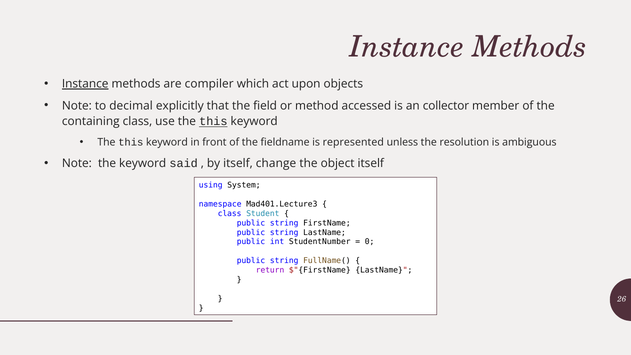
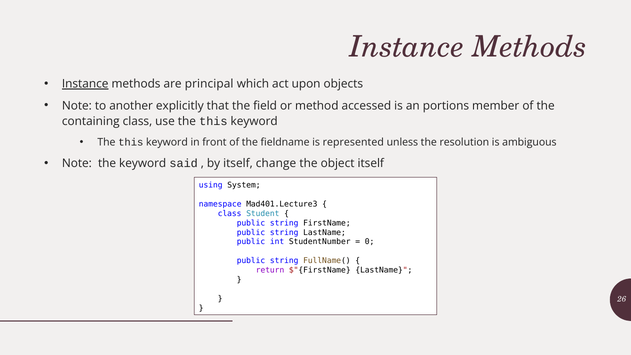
compiler: compiler -> principal
decimal: decimal -> another
collector: collector -> portions
this at (213, 122) underline: present -> none
